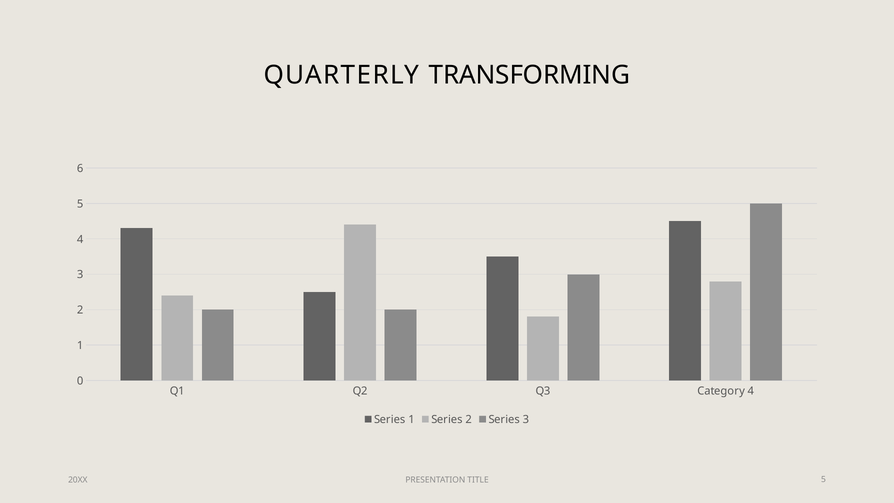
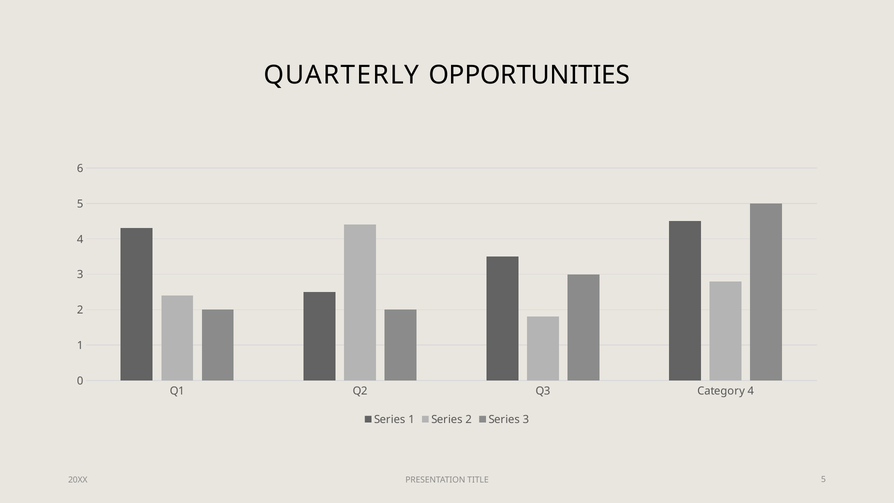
TRANSFORMING: TRANSFORMING -> OPPORTUNITIES
